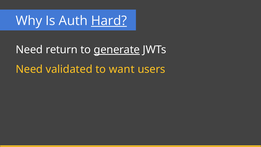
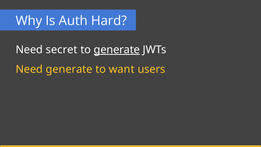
Hard underline: present -> none
return: return -> secret
Need validated: validated -> generate
